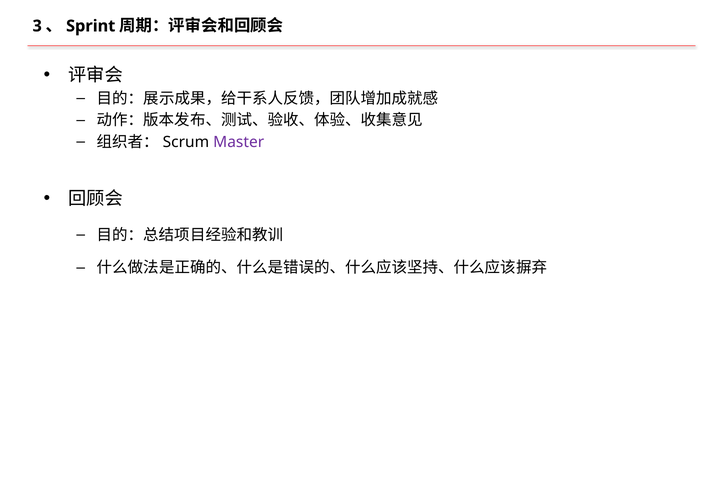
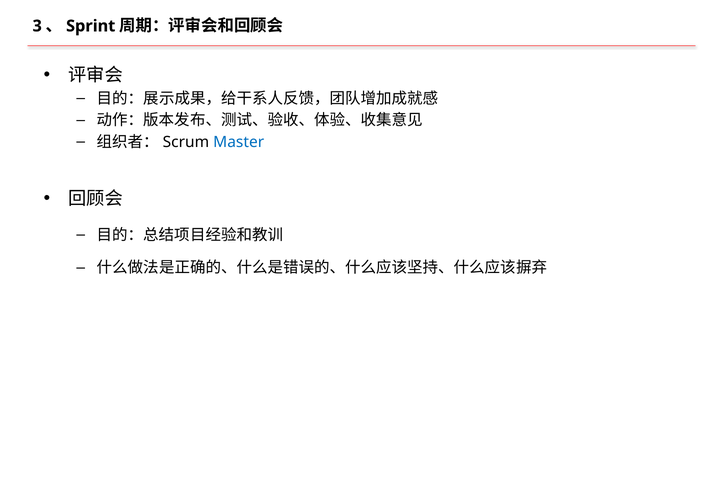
Master colour: purple -> blue
